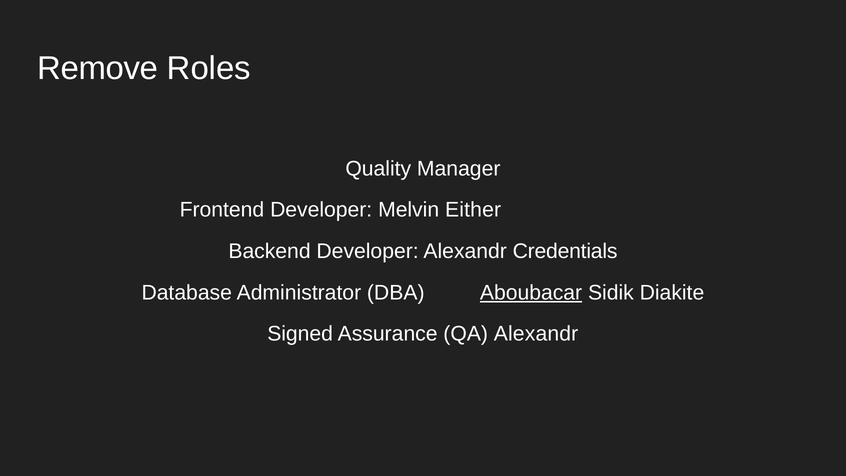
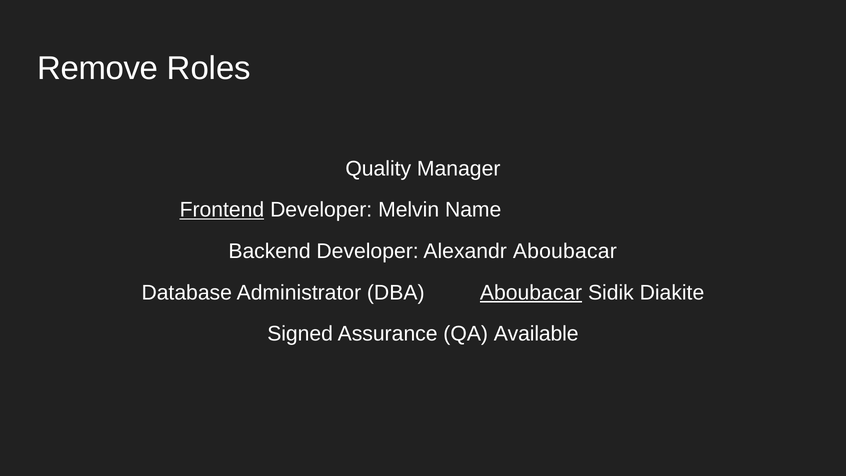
Frontend underline: none -> present
Either: Either -> Name
Alexandr Credentials: Credentials -> Aboubacar
QA Alexandr: Alexandr -> Available
